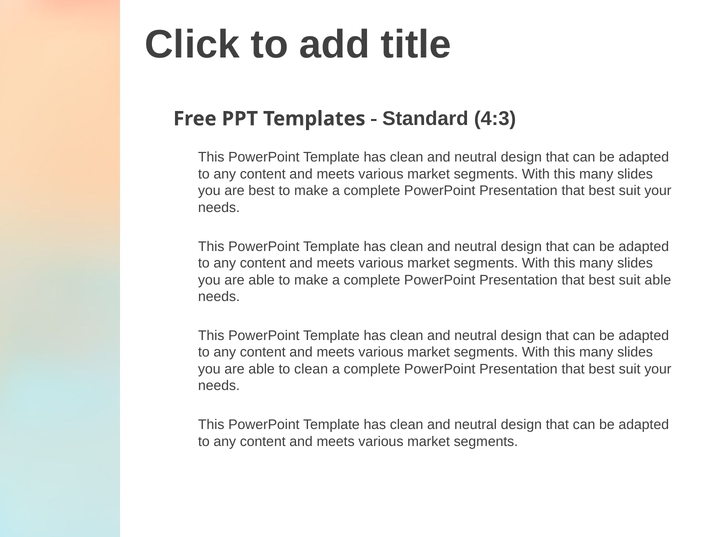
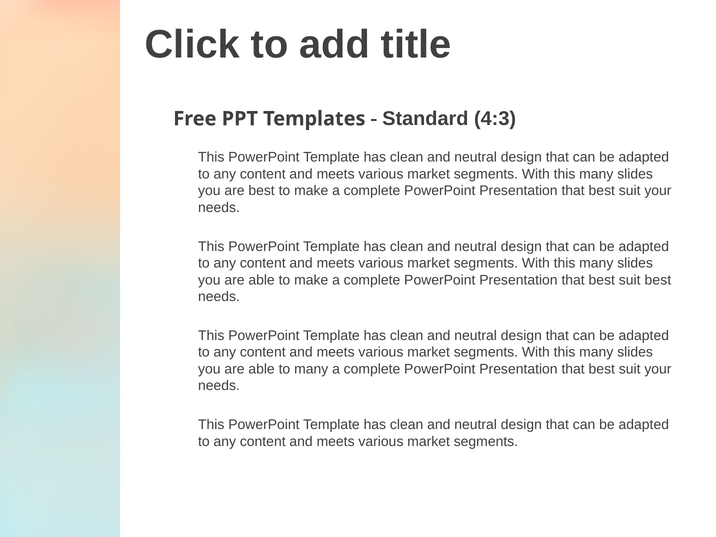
suit able: able -> best
to clean: clean -> many
